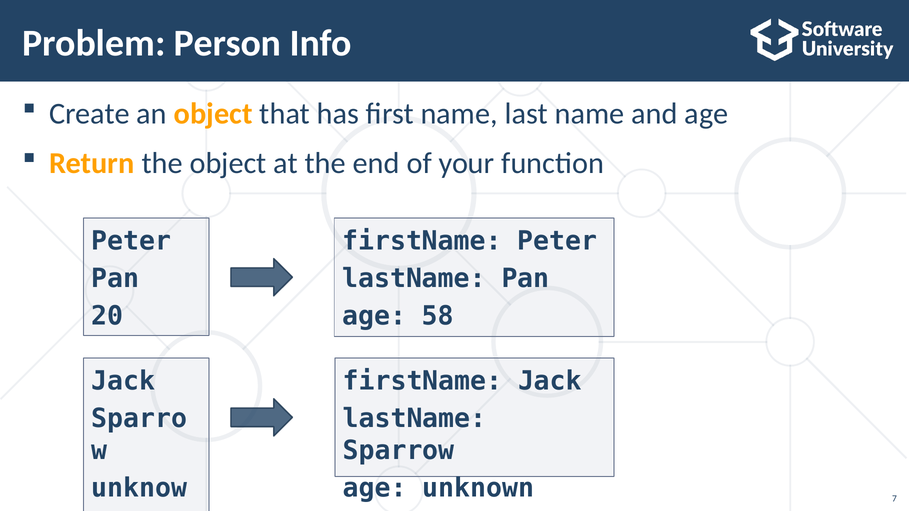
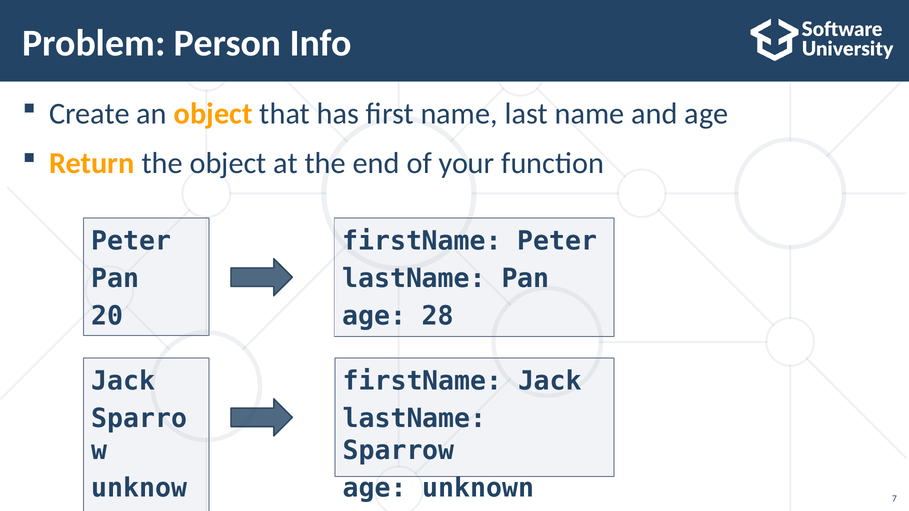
58: 58 -> 28
